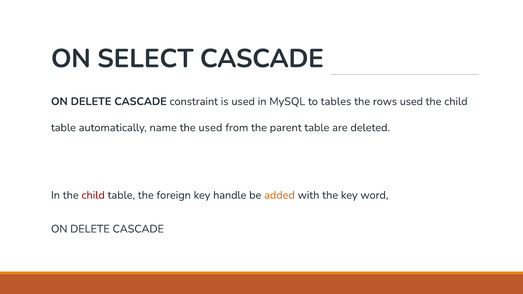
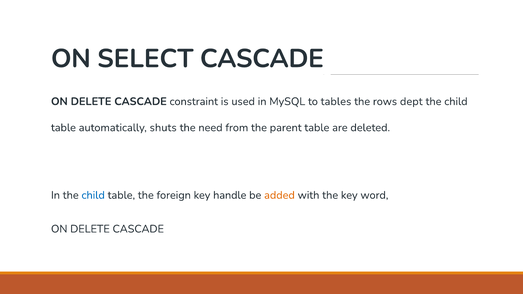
rows used: used -> dept
name: name -> shuts
the used: used -> need
child at (93, 195) colour: red -> blue
